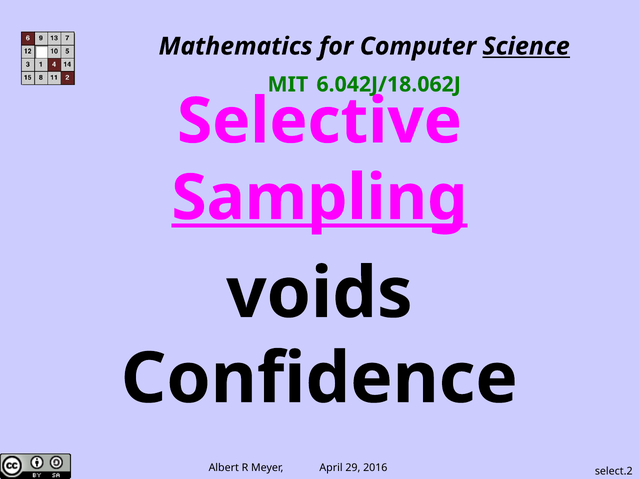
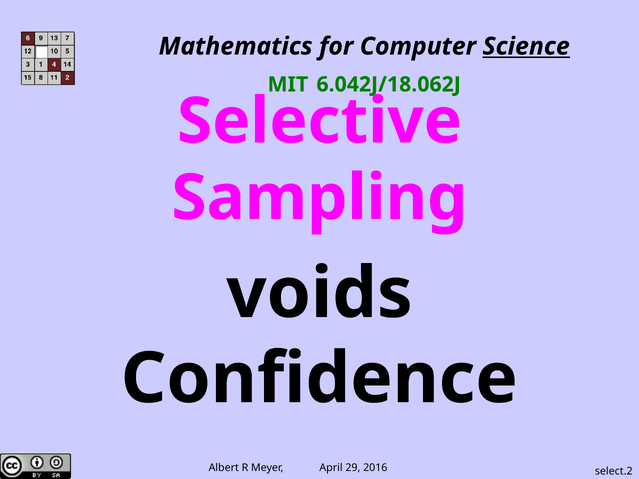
Sampling underline: present -> none
